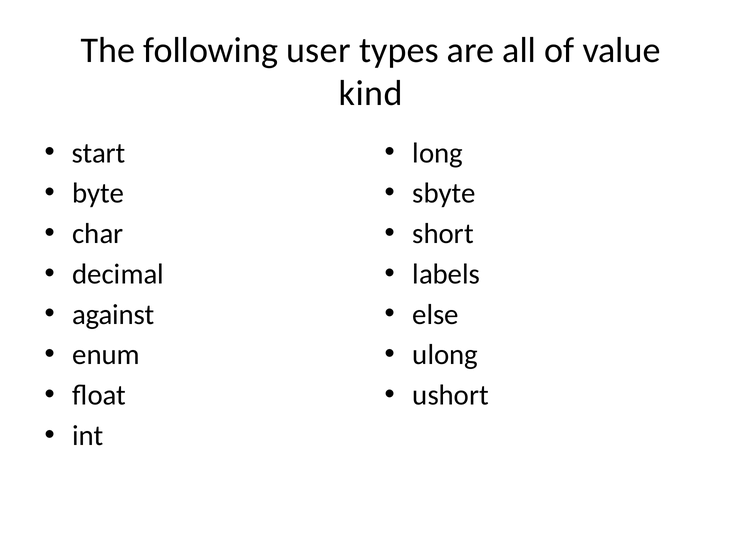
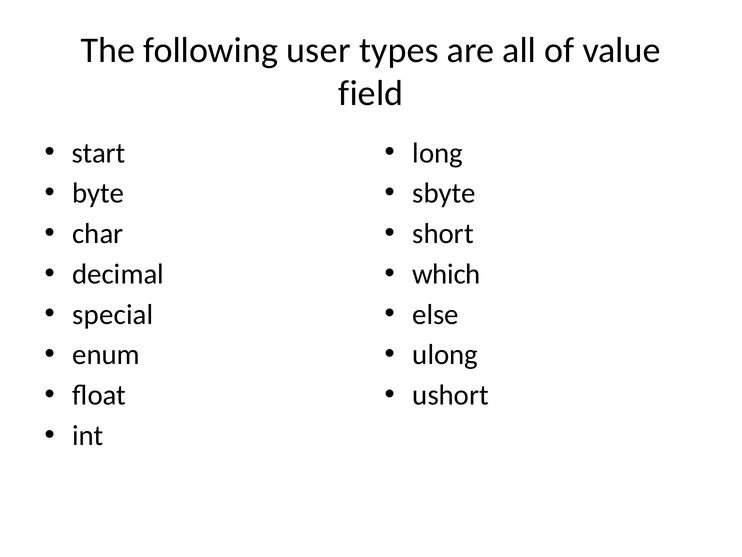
kind: kind -> field
labels: labels -> which
against: against -> special
